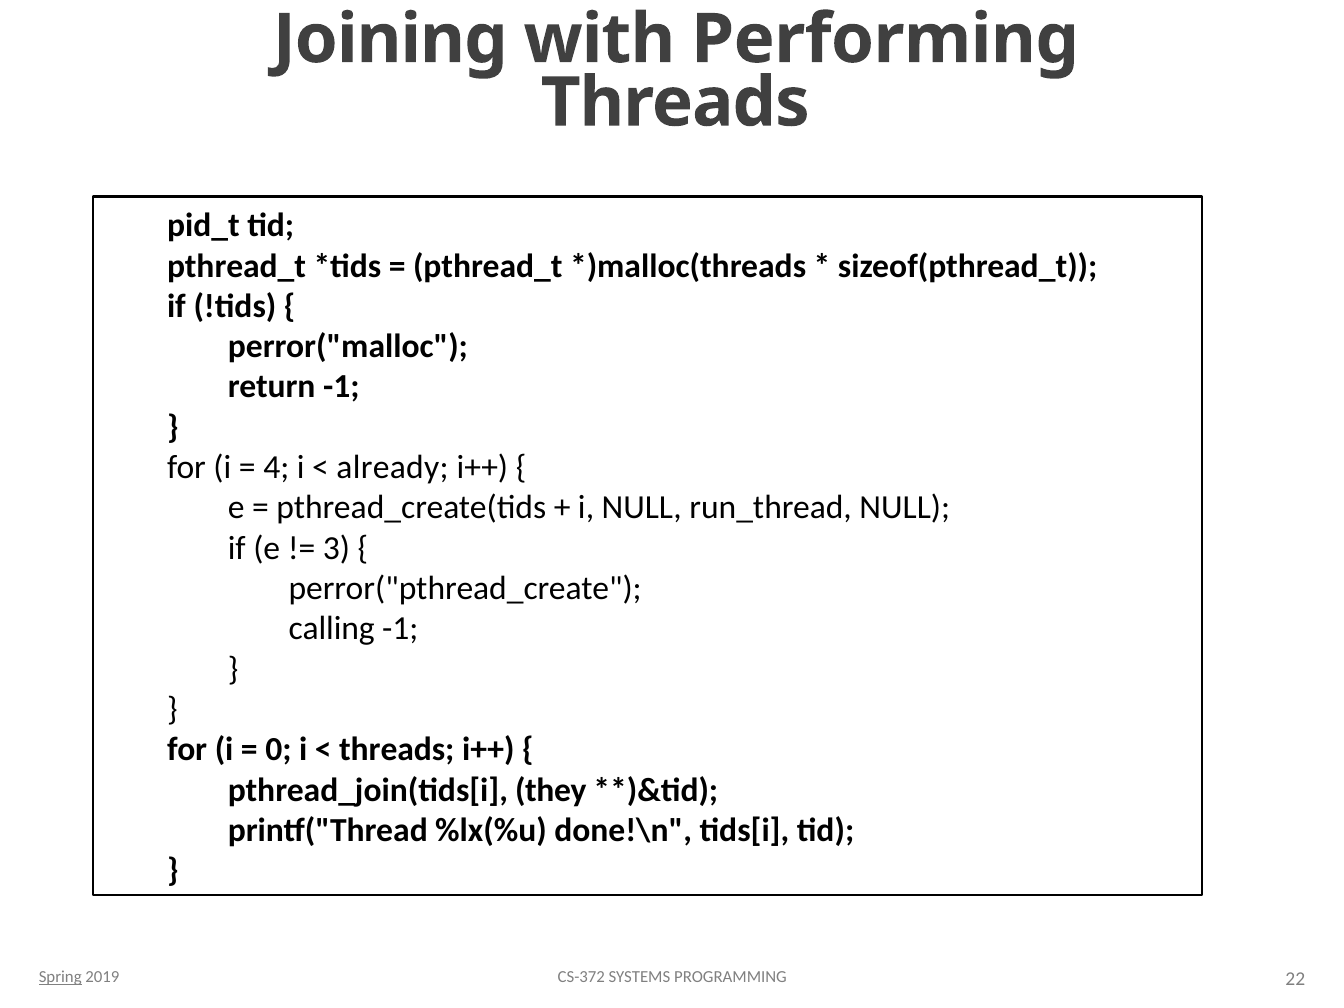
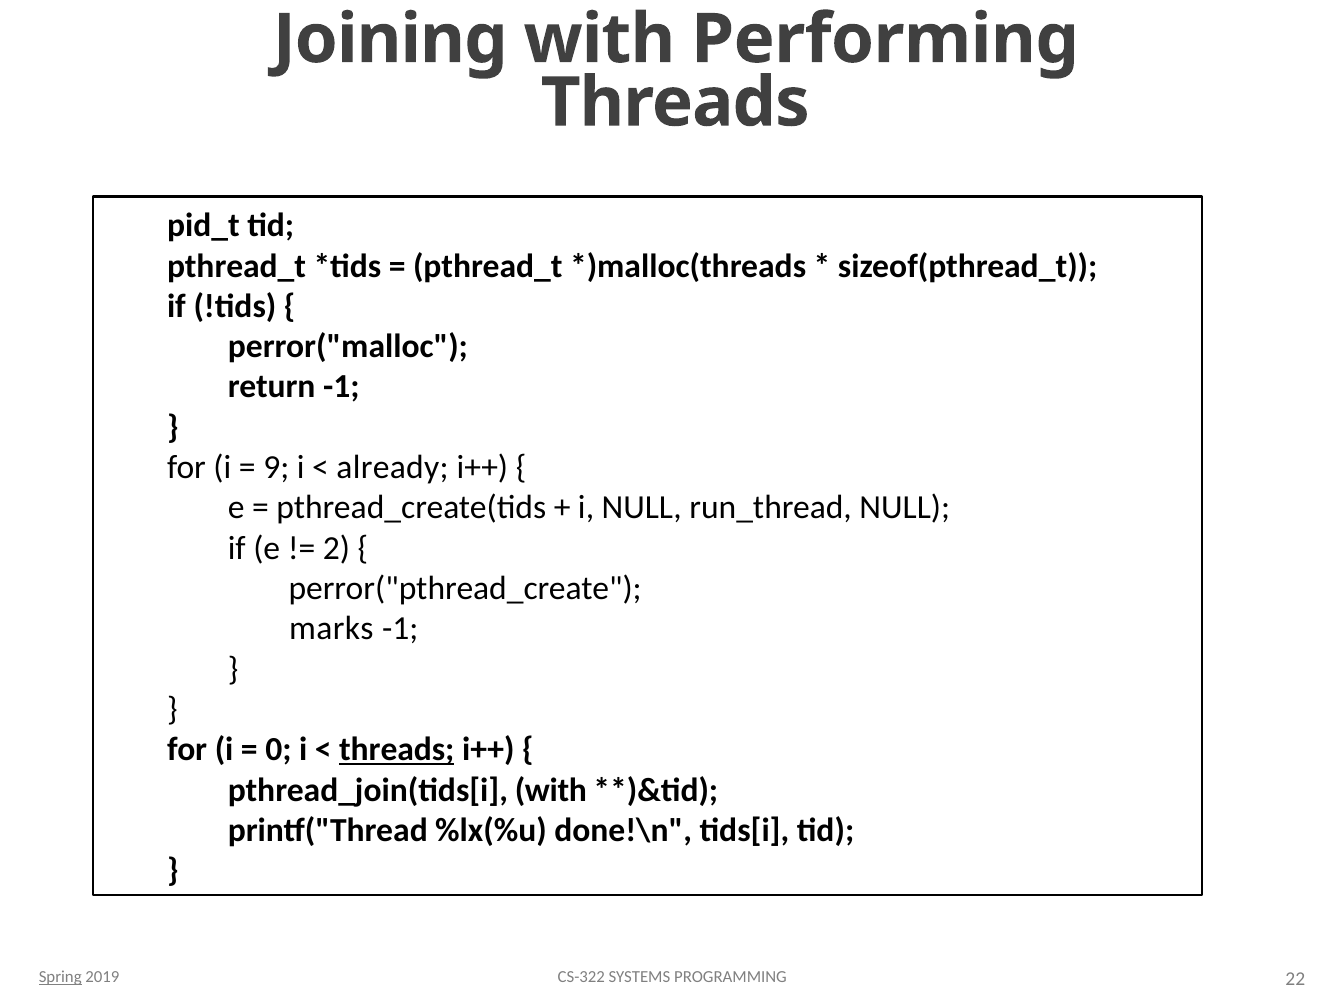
4: 4 -> 9
3: 3 -> 2
calling: calling -> marks
threads at (397, 750) underline: none -> present
pthread_join(tids[i they: they -> with
CS-372: CS-372 -> CS-322
